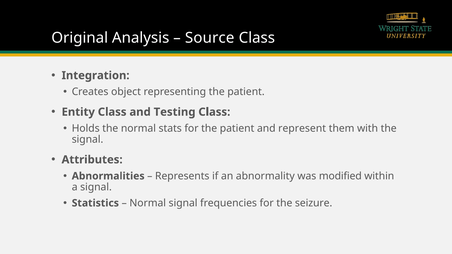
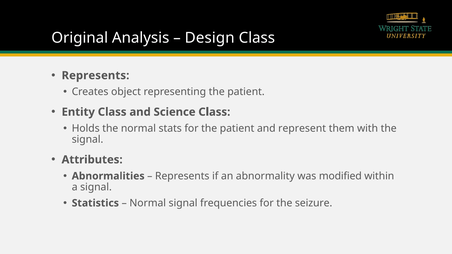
Source: Source -> Design
Integration at (96, 76): Integration -> Represents
Testing: Testing -> Science
